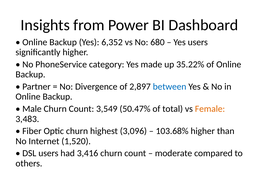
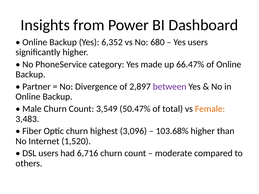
35.22%: 35.22% -> 66.47%
between colour: blue -> purple
3,416: 3,416 -> 6,716
